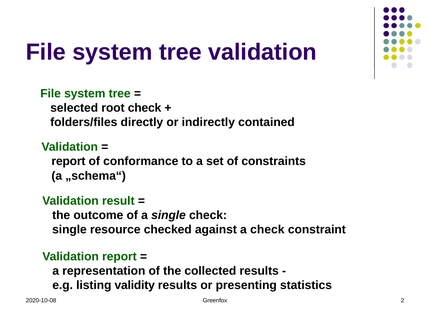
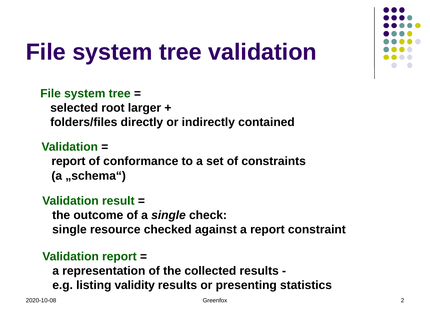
root check: check -> larger
a check: check -> report
